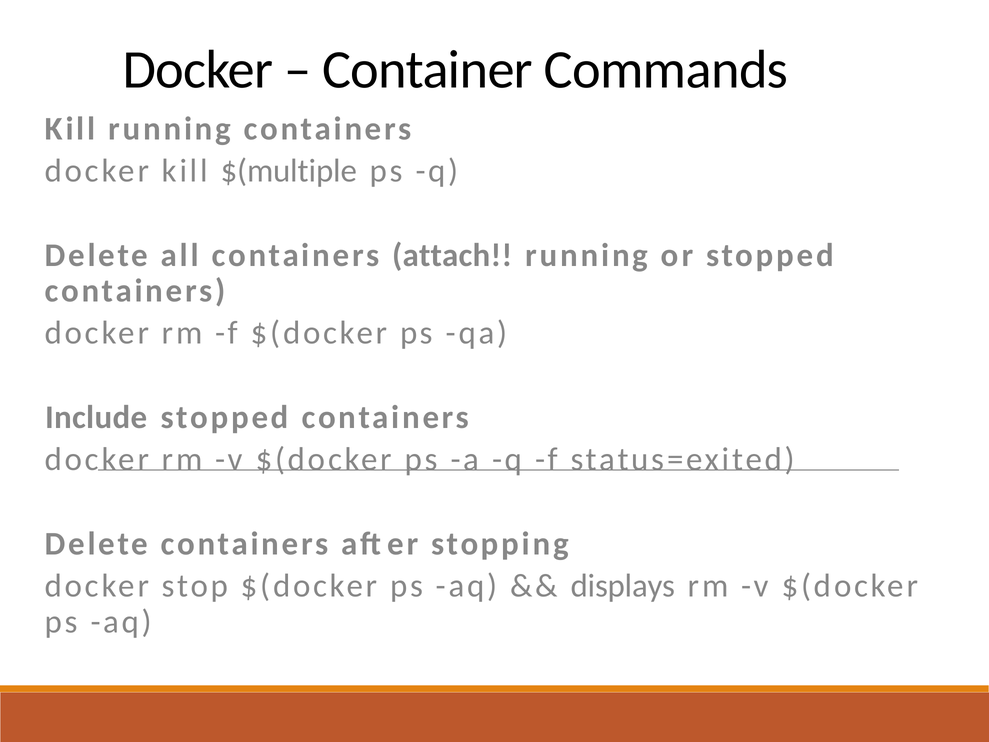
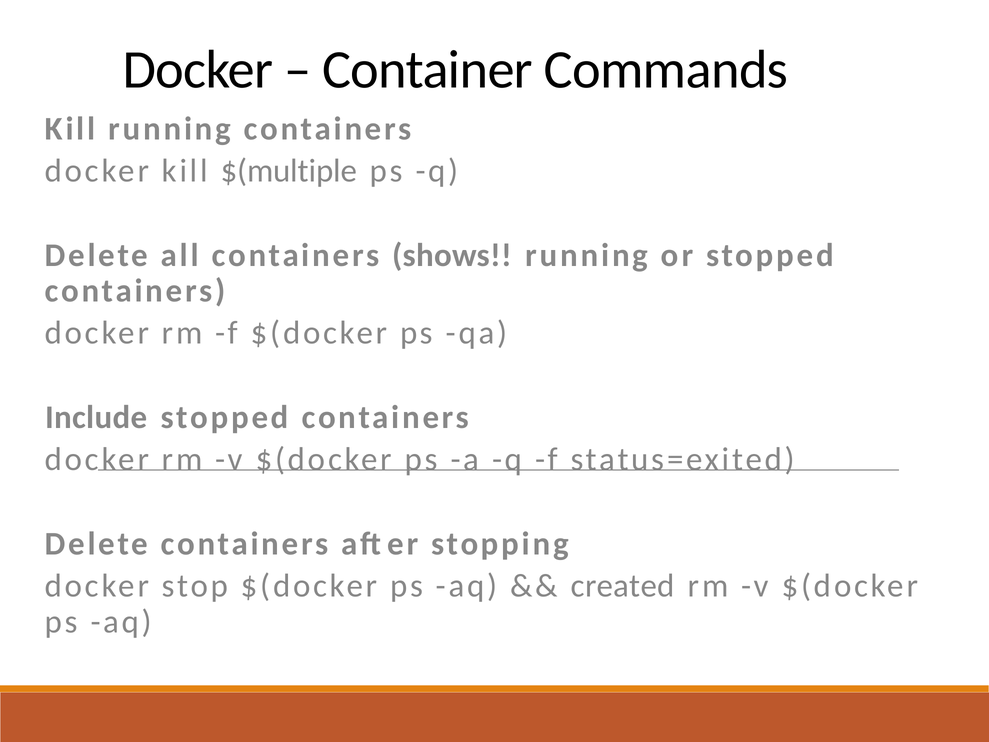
attach: attach -> shows
displays: displays -> created
